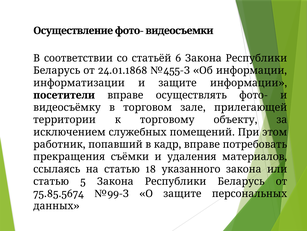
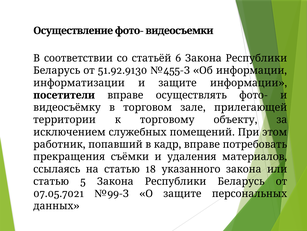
24.01.1868: 24.01.1868 -> 51.92.9130
75.85.5674: 75.85.5674 -> 07.05.7021
